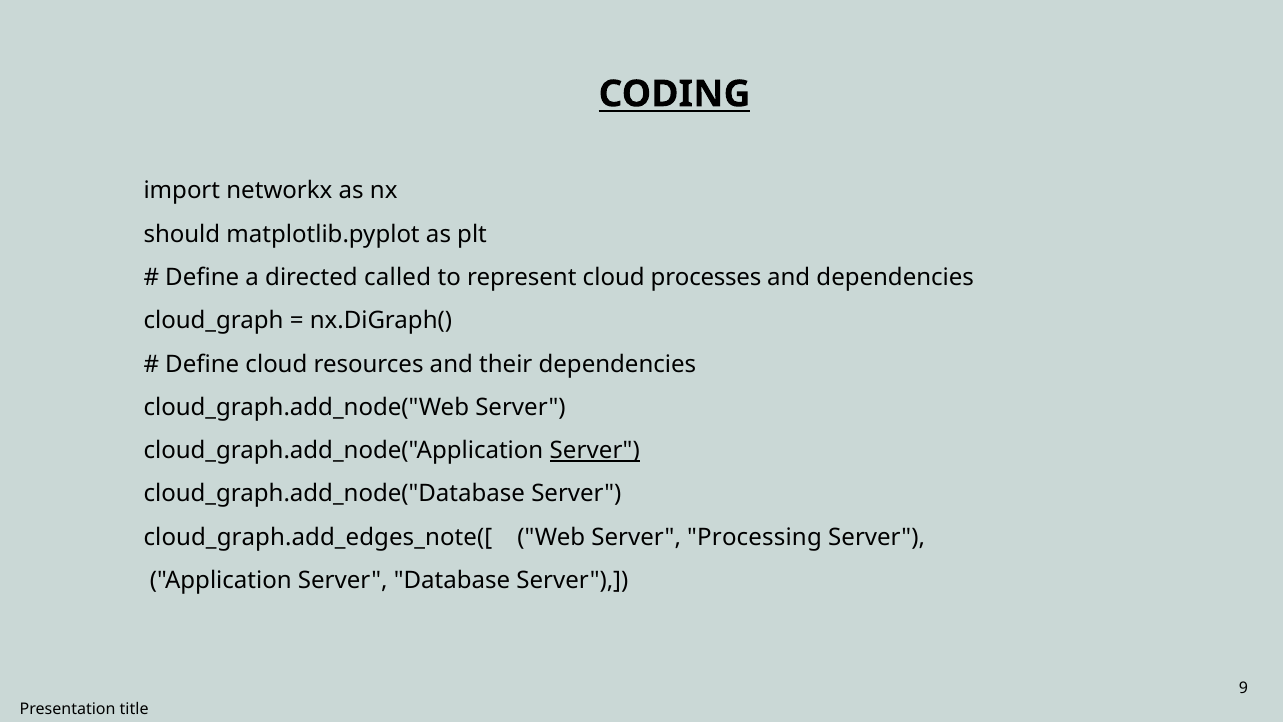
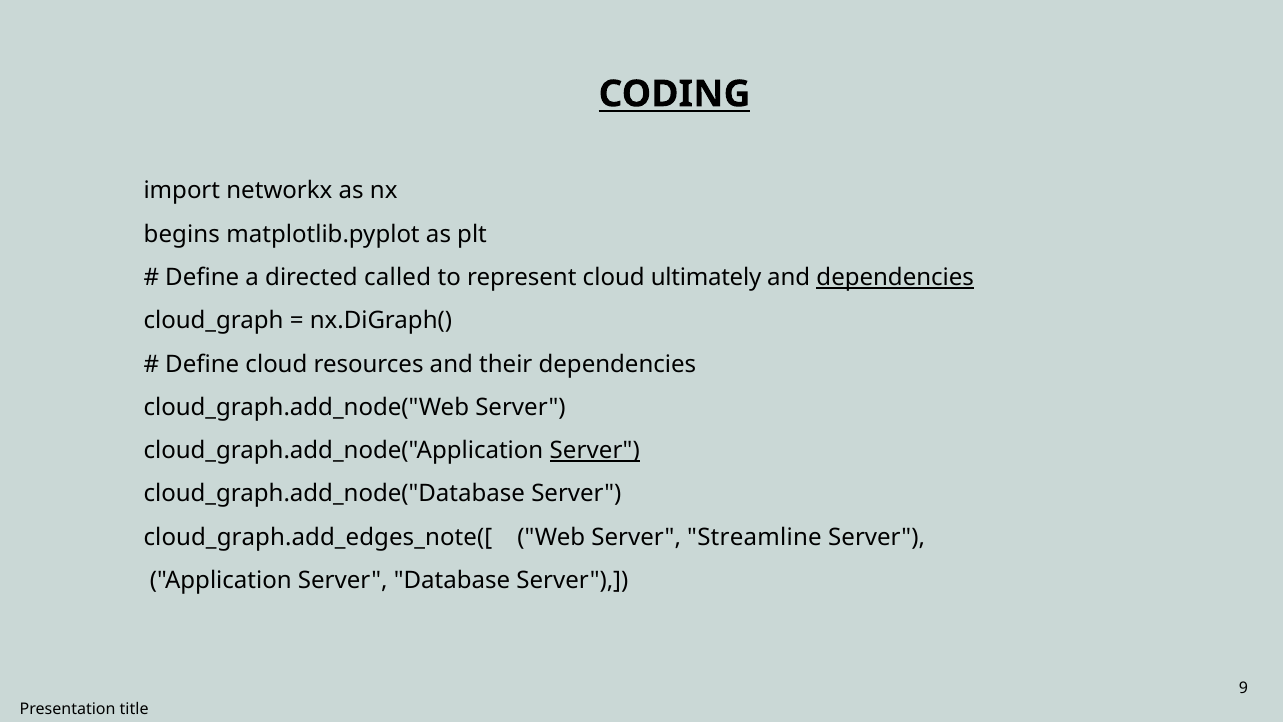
should: should -> begins
processes: processes -> ultimately
dependencies at (895, 277) underline: none -> present
Processing: Processing -> Streamline
